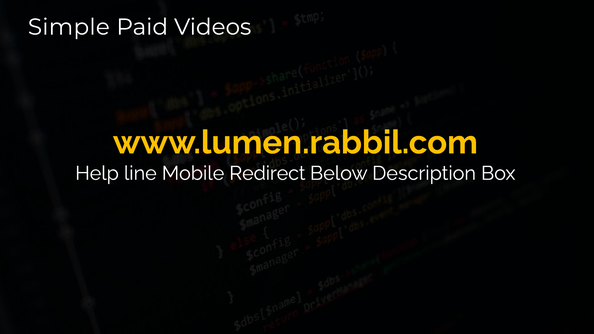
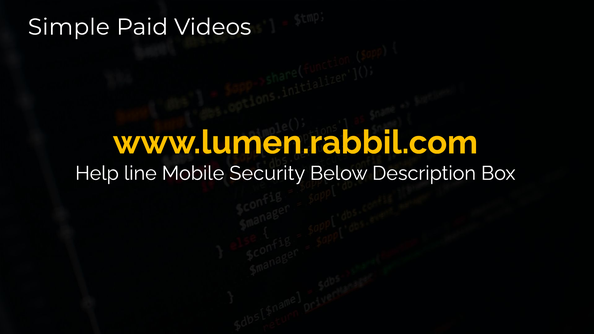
Redirect: Redirect -> Security
